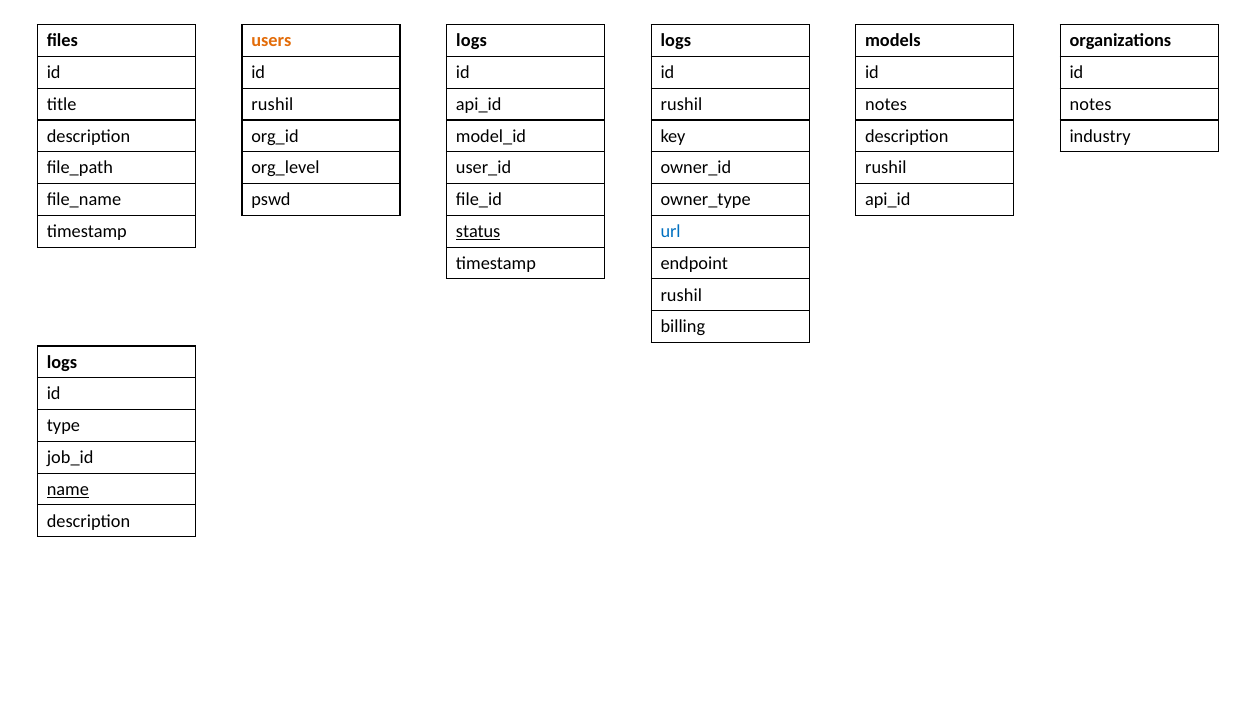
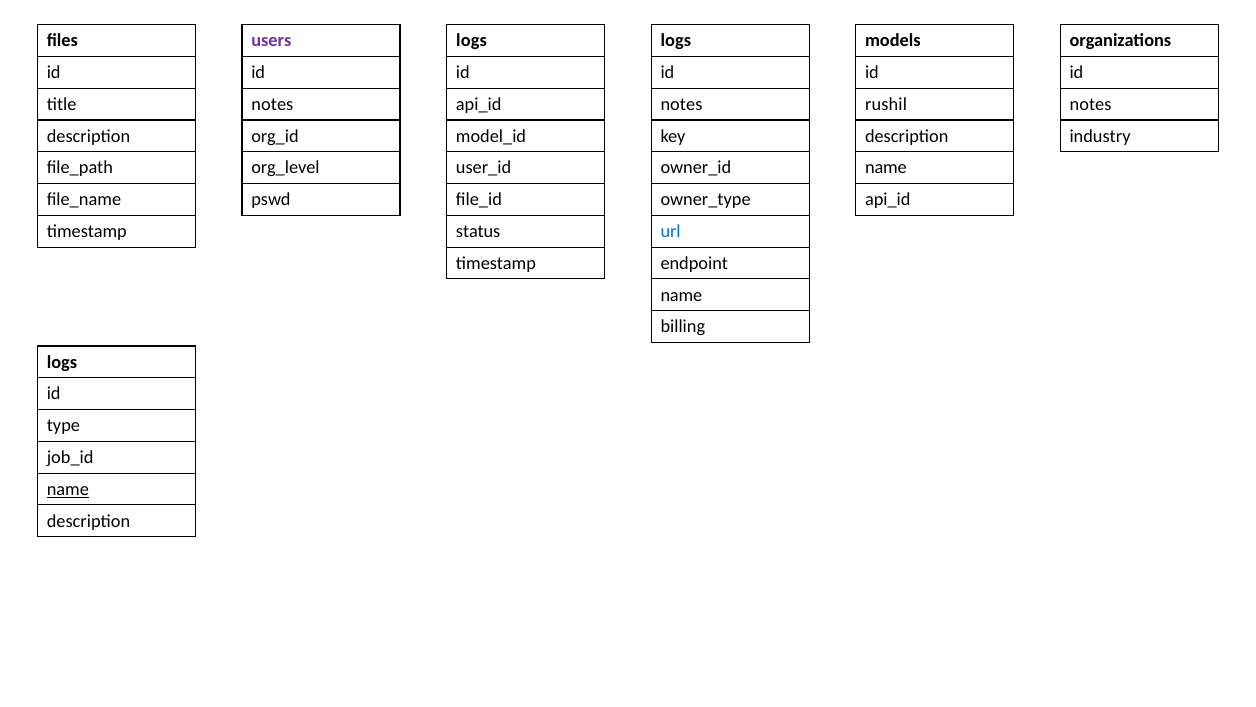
users colour: orange -> purple
rushil at (272, 104): rushil -> notes
rushil at (681, 104): rushil -> notes
notes at (886, 104): notes -> rushil
rushil at (886, 168): rushil -> name
status underline: present -> none
rushil at (681, 295): rushil -> name
